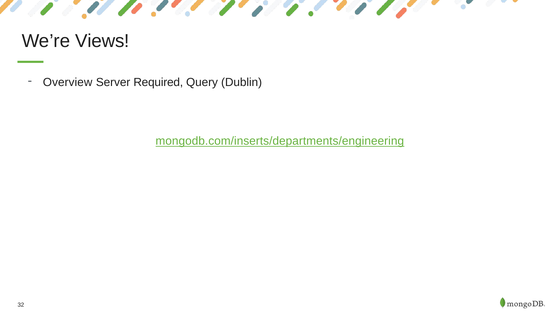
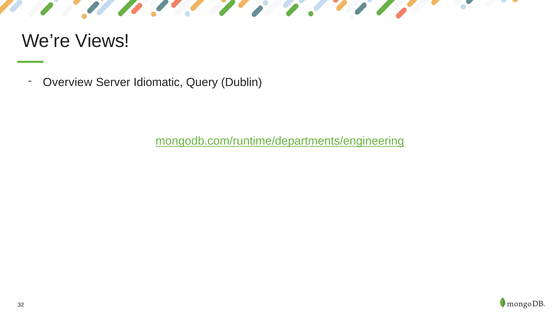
Required: Required -> Idiomatic
mongodb.com/inserts/departments/engineering: mongodb.com/inserts/departments/engineering -> mongodb.com/runtime/departments/engineering
